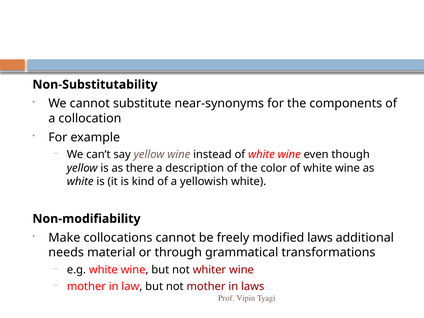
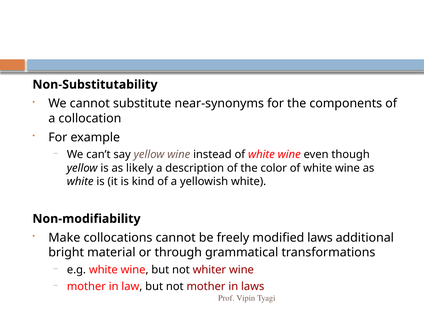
there: there -> likely
needs: needs -> bright
